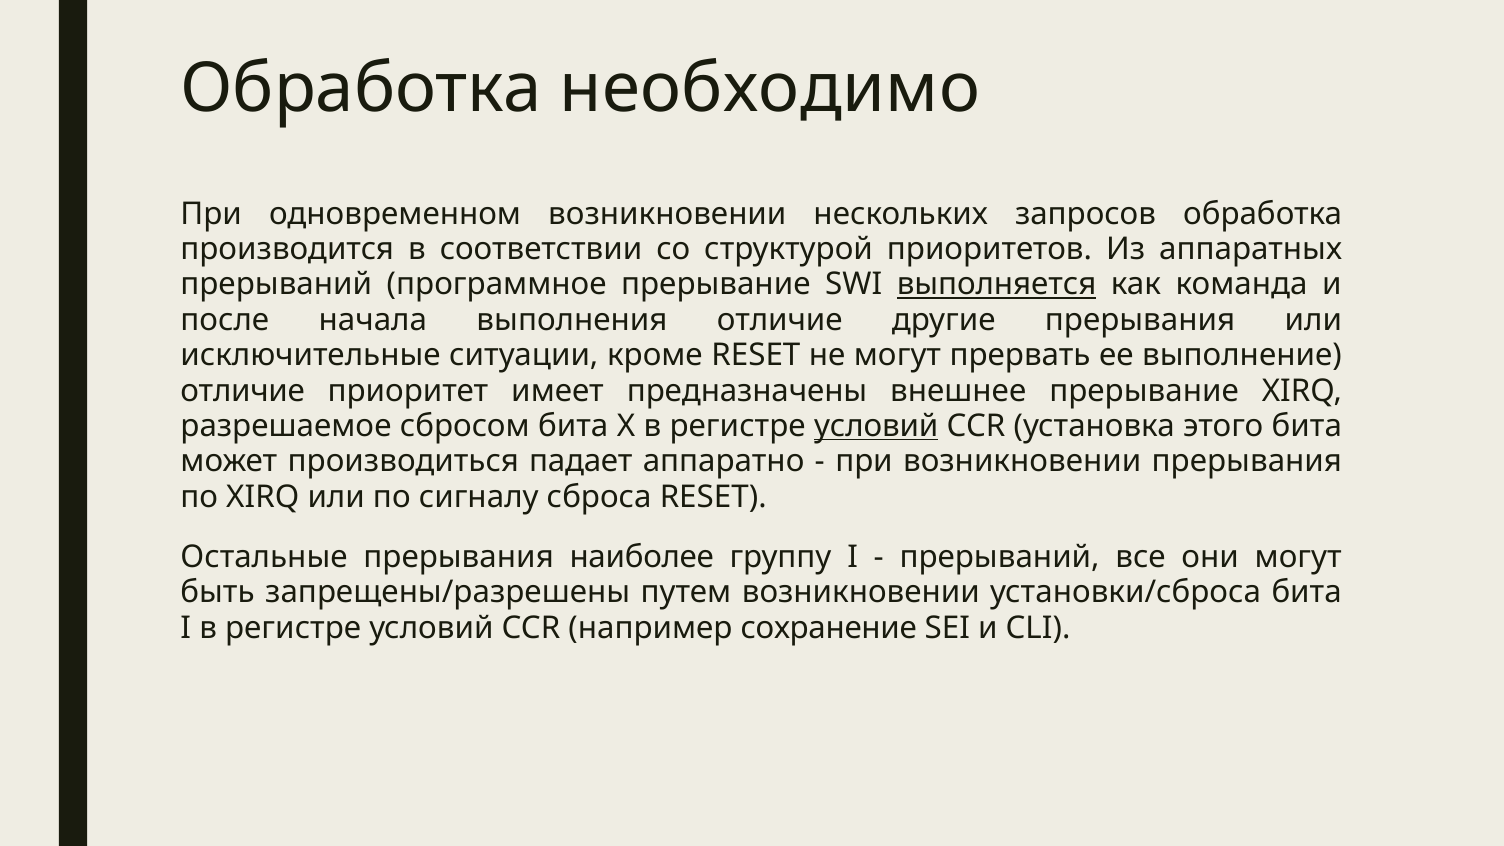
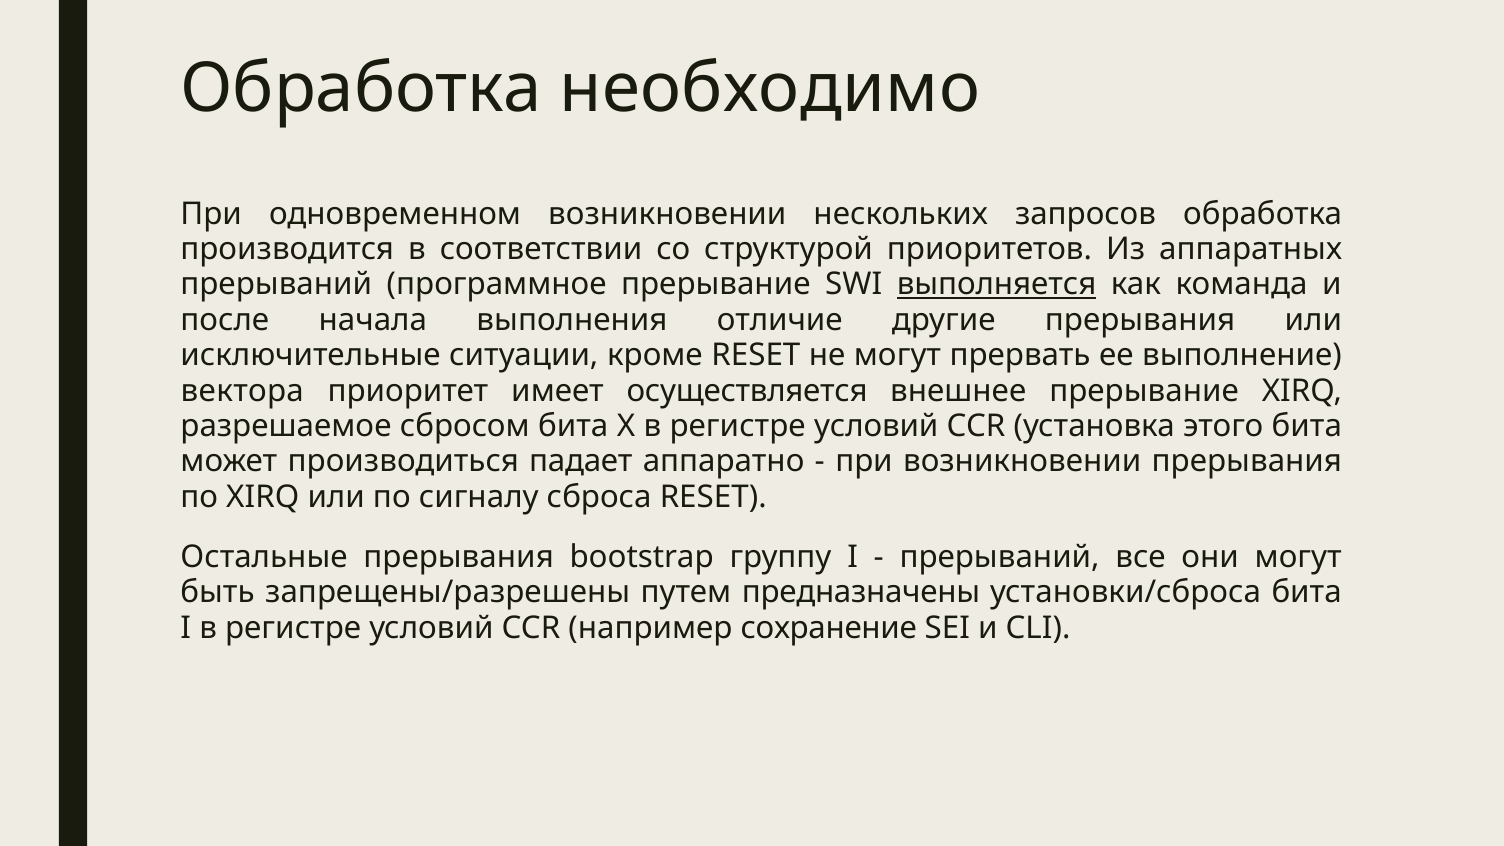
отличие at (243, 391): отличие -> вектора
предназначены: предназначены -> осуществляется
условий at (876, 426) underline: present -> none
наиболее: наиболее -> bootstrap
путем возникновении: возникновении -> предназначены
